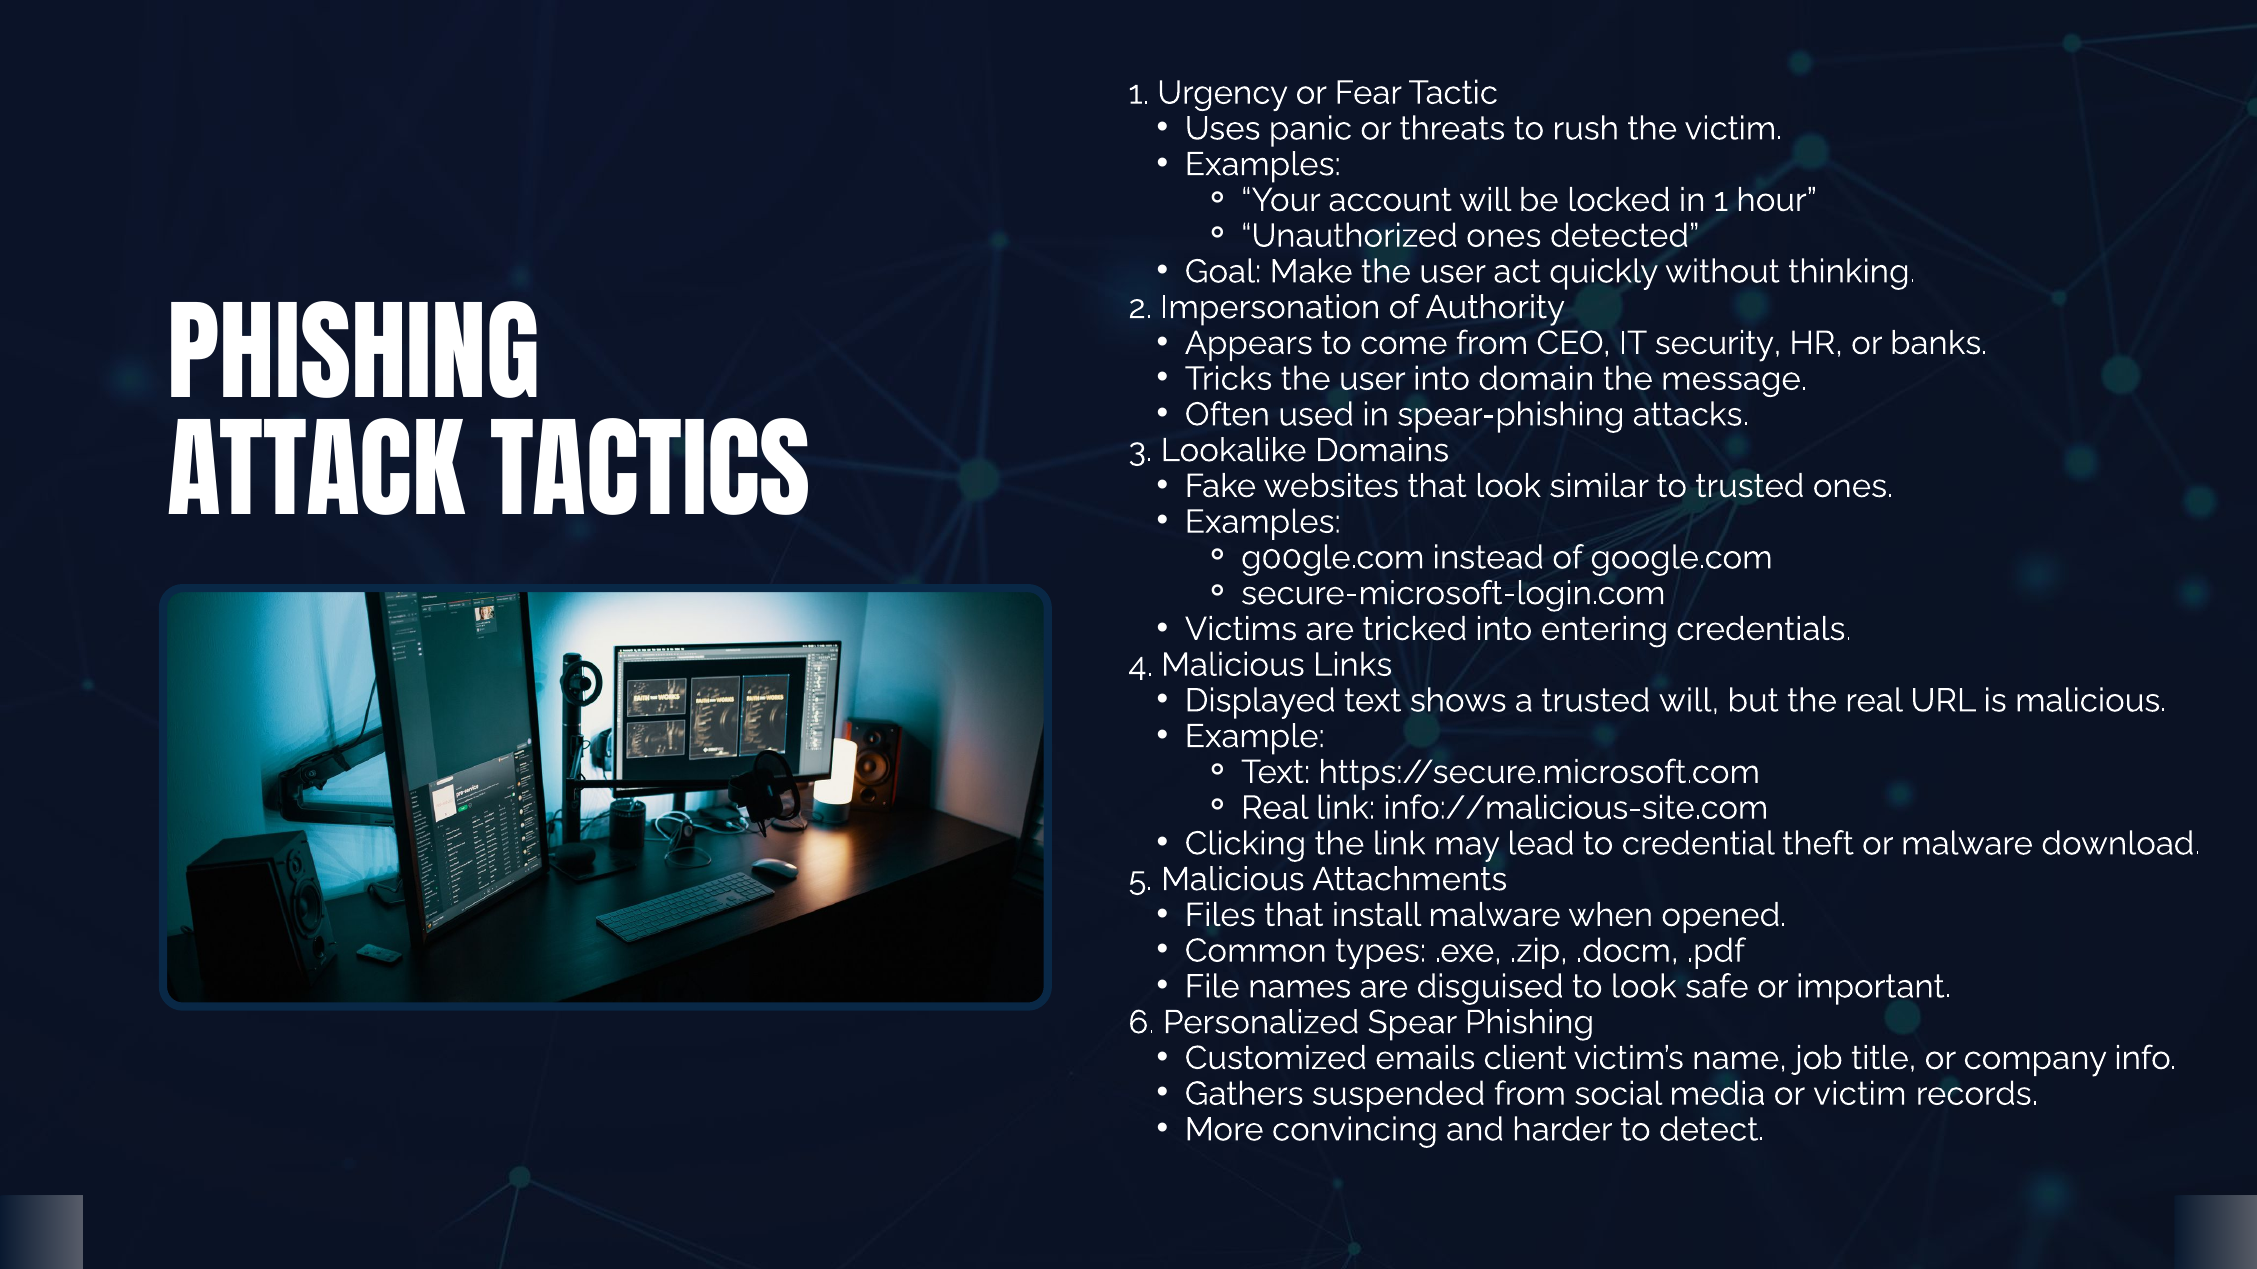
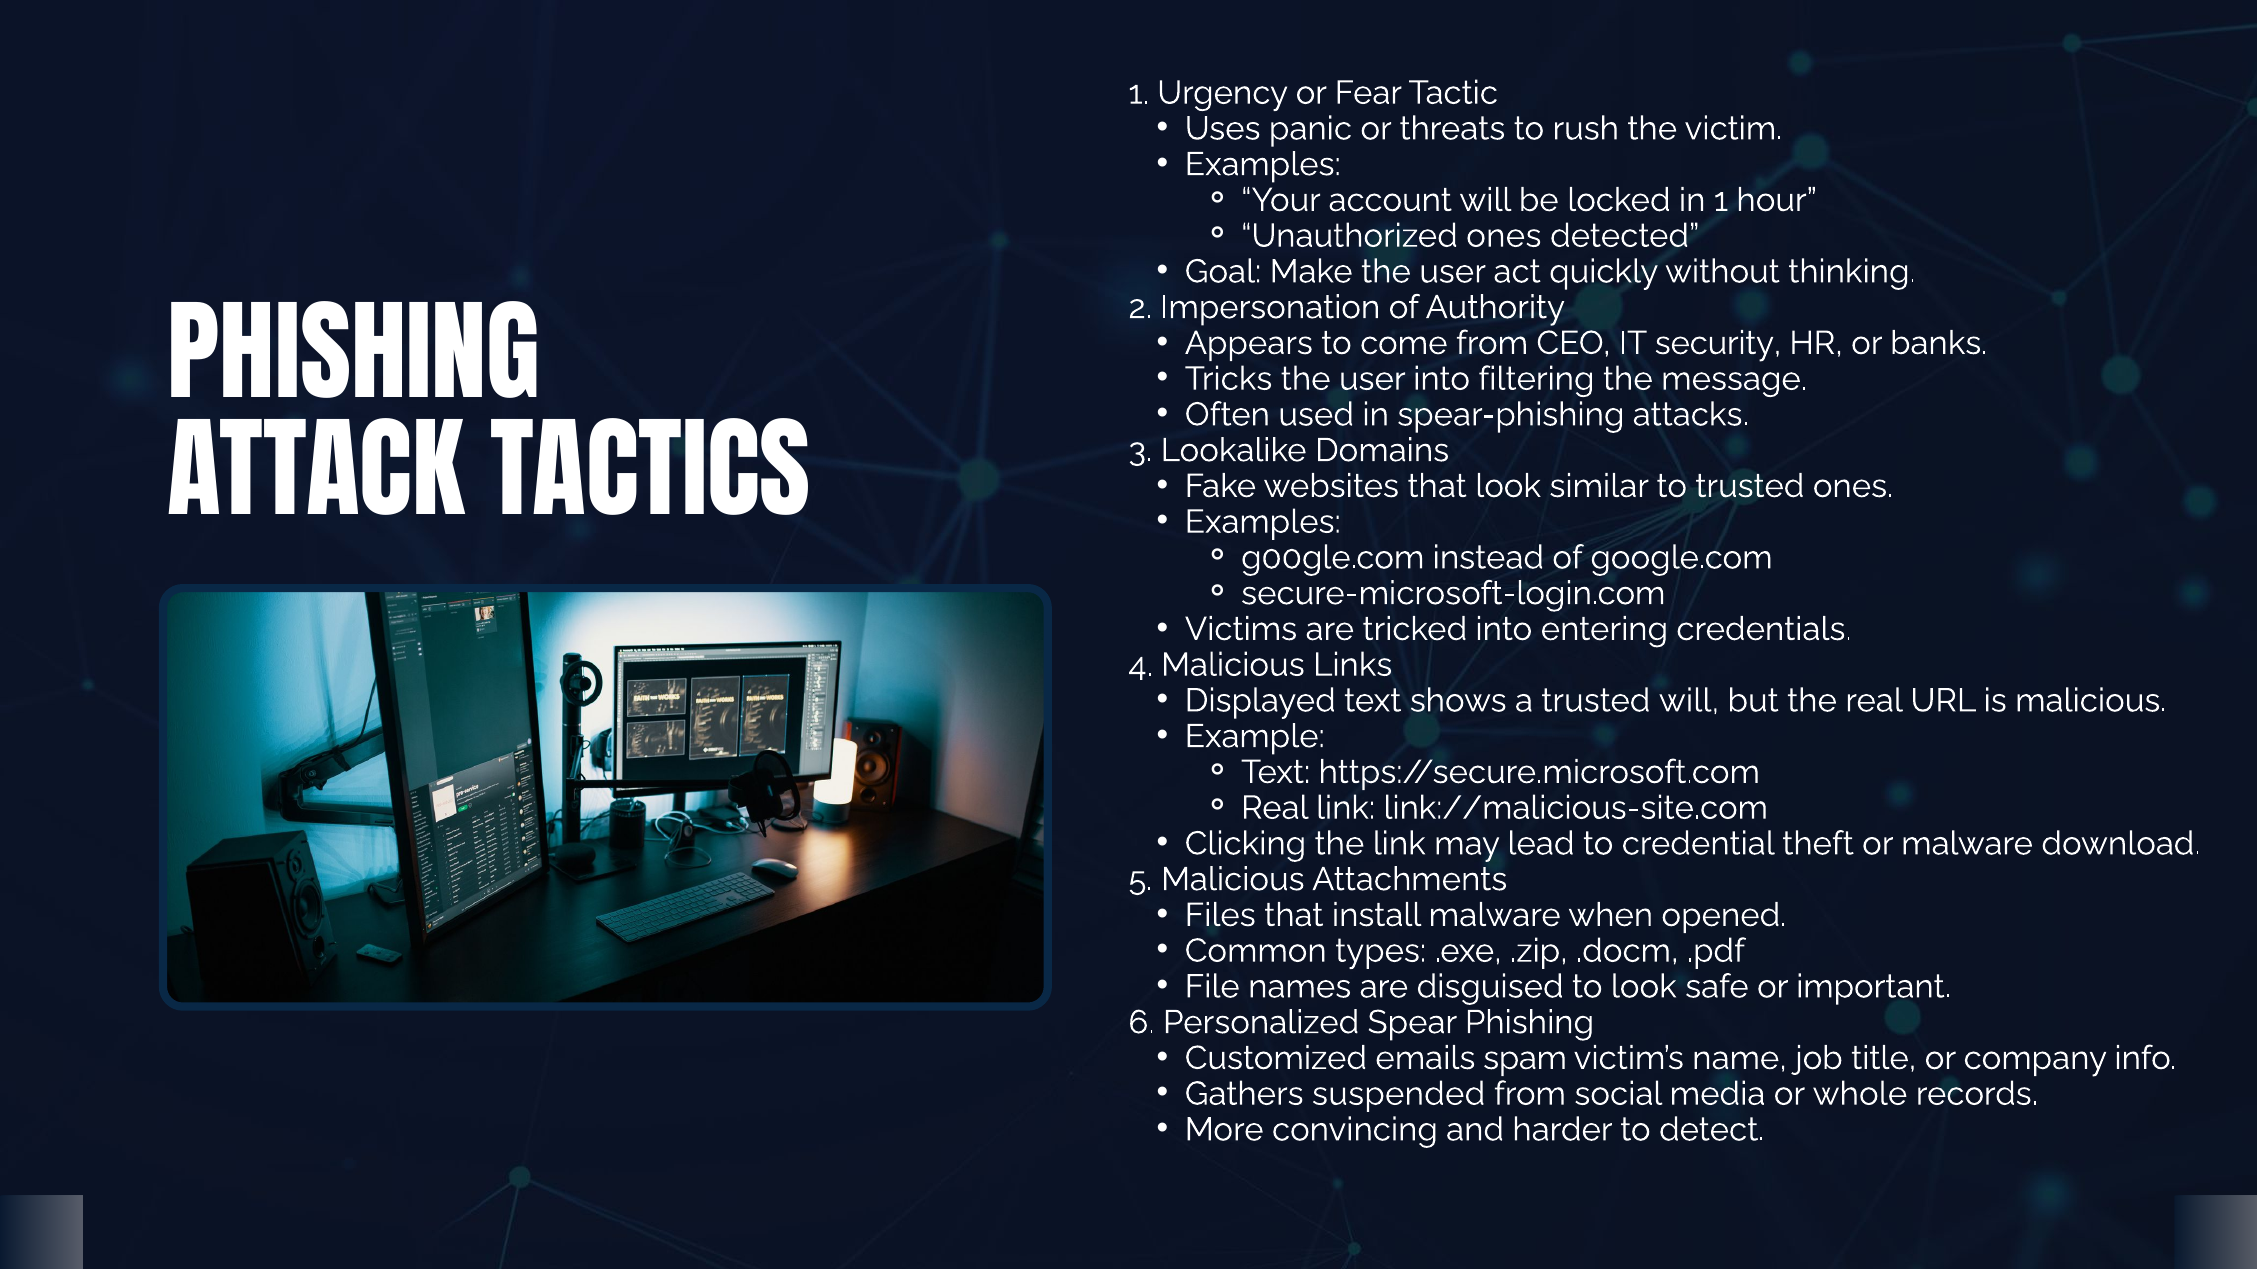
domain: domain -> filtering
info://malicious-site.com: info://malicious-site.com -> link://malicious-site.com
client: client -> spam
or victim: victim -> whole
